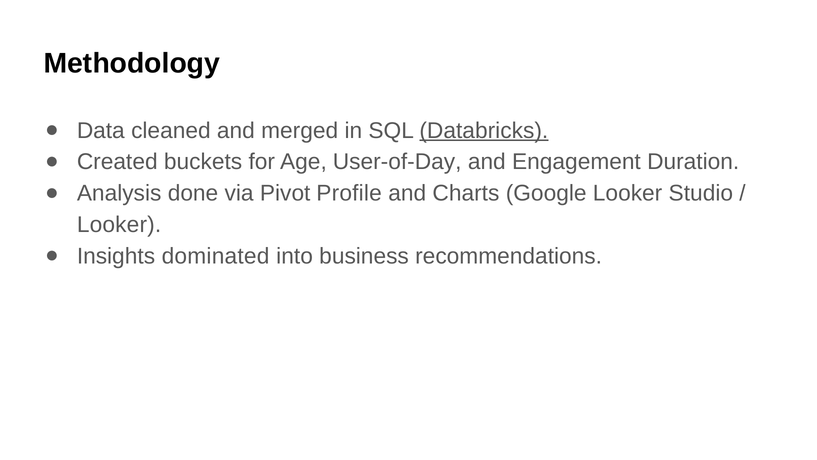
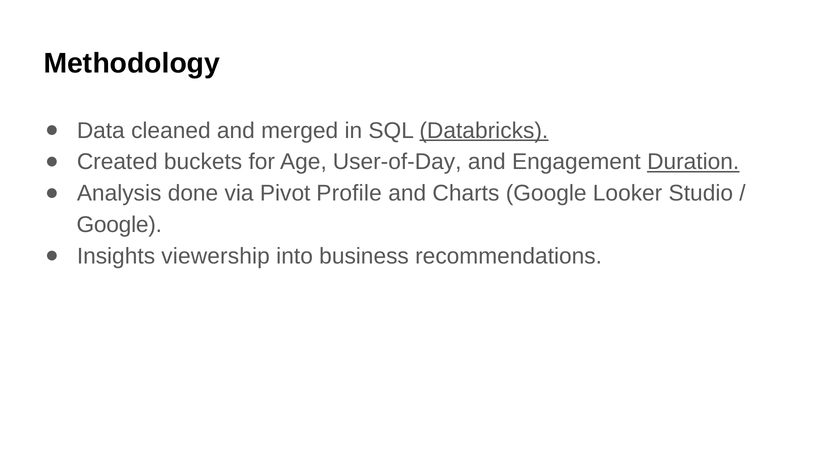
Duration underline: none -> present
Looker at (119, 225): Looker -> Google
dominated: dominated -> viewership
